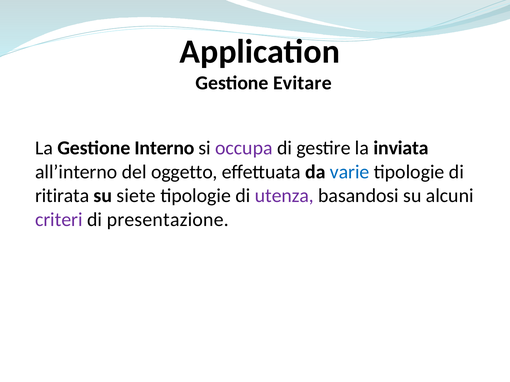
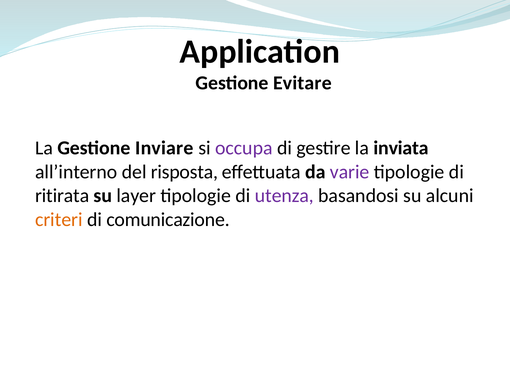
Interno: Interno -> Inviare
oggetto: oggetto -> risposta
varie colour: blue -> purple
siete: siete -> layer
criteri colour: purple -> orange
presentazione: presentazione -> comunicazione
